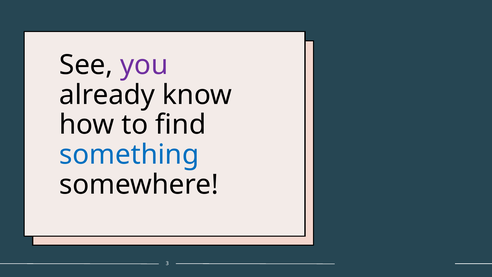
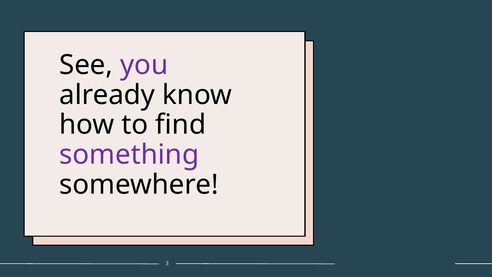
something colour: blue -> purple
